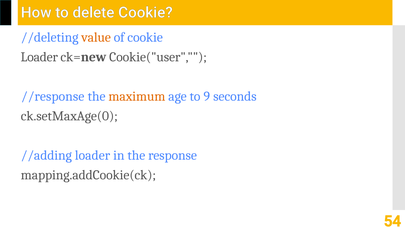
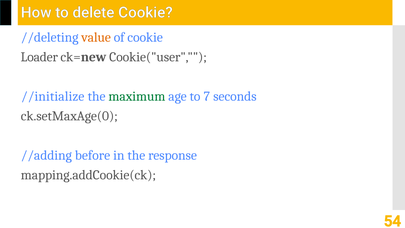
//response: //response -> //initialize
maximum colour: orange -> green
9: 9 -> 7
//adding loader: loader -> before
